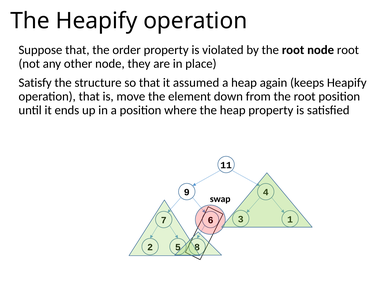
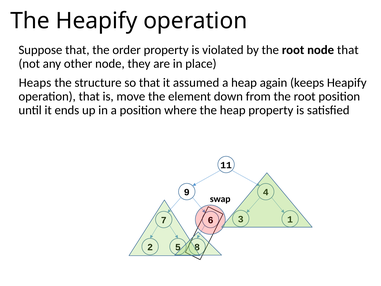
node root: root -> that
Satisfy: Satisfy -> Heaps
